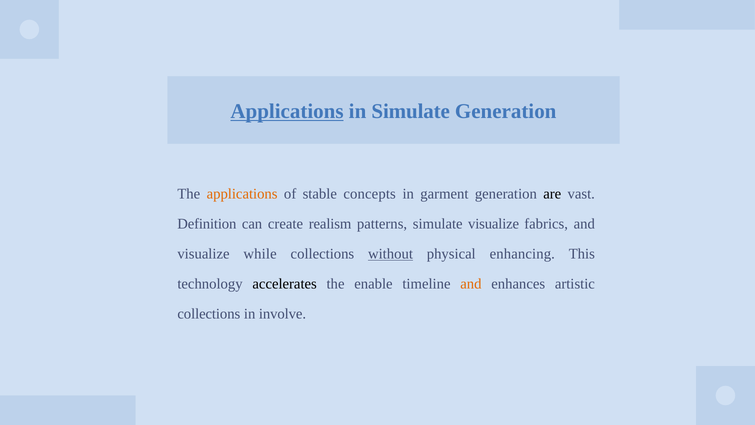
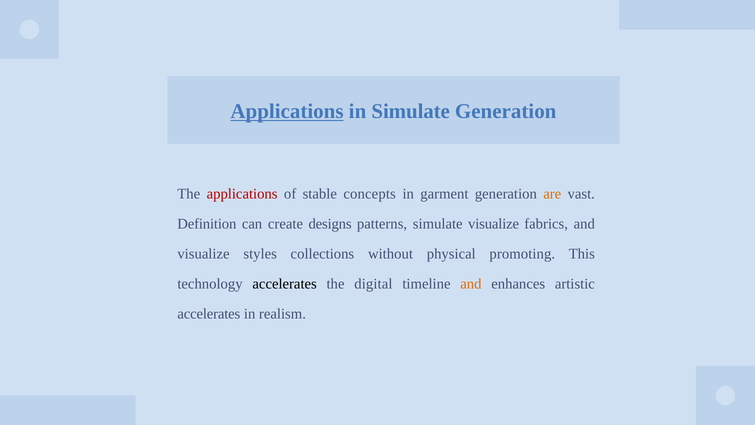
applications at (242, 194) colour: orange -> red
are colour: black -> orange
realism: realism -> designs
while: while -> styles
without underline: present -> none
enhancing: enhancing -> promoting
enable: enable -> digital
collections at (209, 314): collections -> accelerates
involve: involve -> realism
